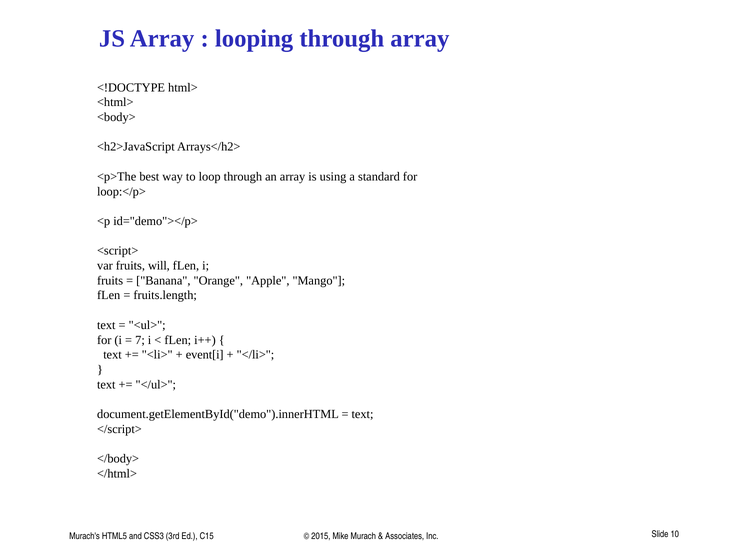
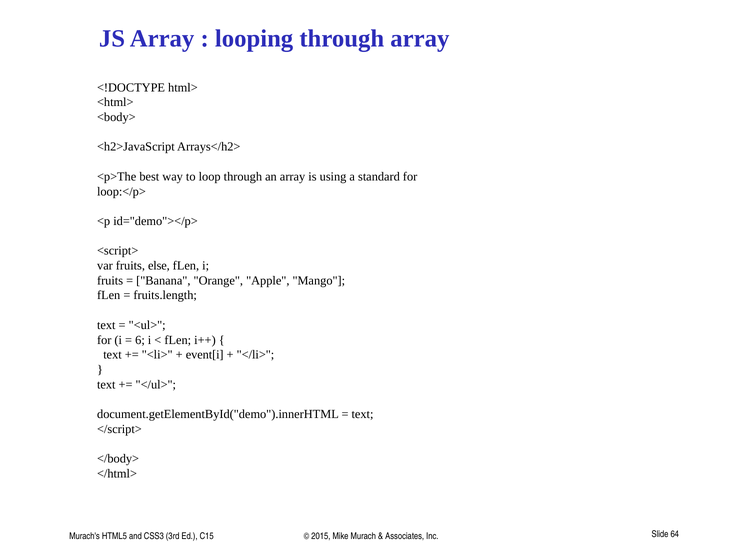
will: will -> else
7: 7 -> 6
10: 10 -> 64
